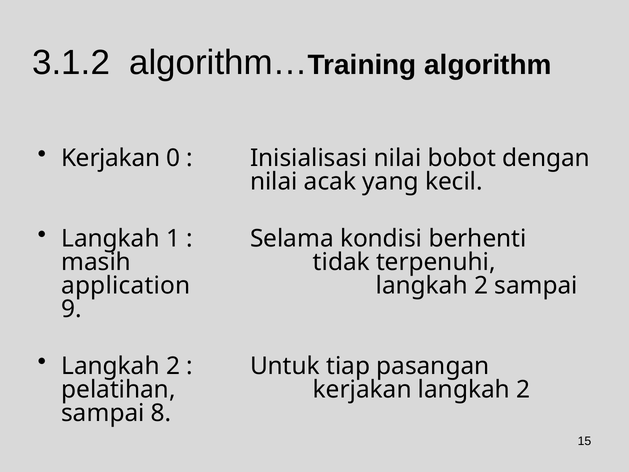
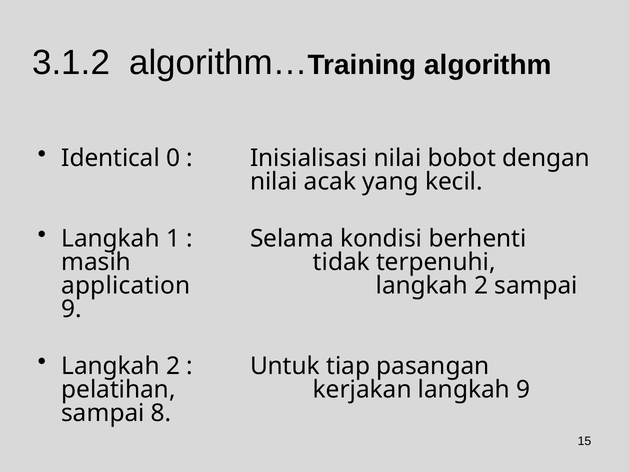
Kerjakan at (111, 158): Kerjakan -> Identical
kerjakan langkah 2: 2 -> 9
